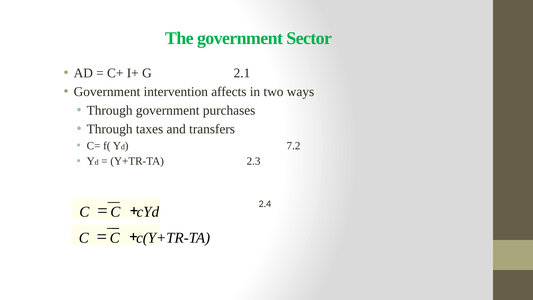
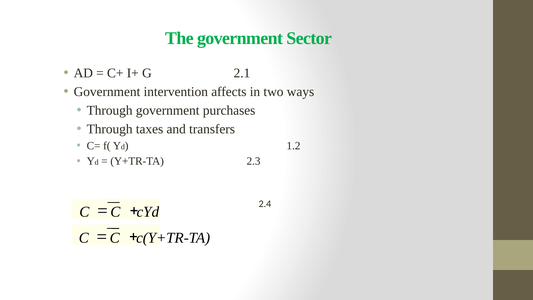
7.2: 7.2 -> 1.2
